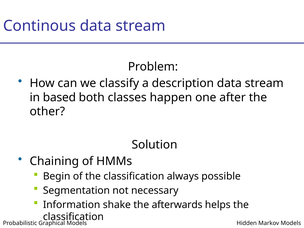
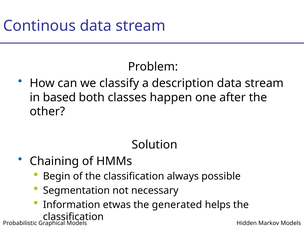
shake: shake -> etwas
afterwards: afterwards -> generated
